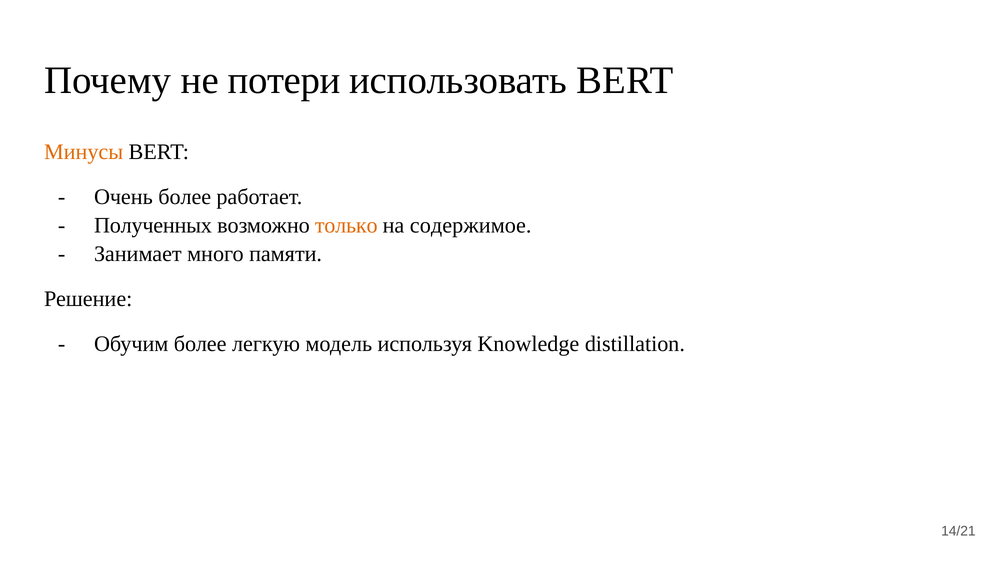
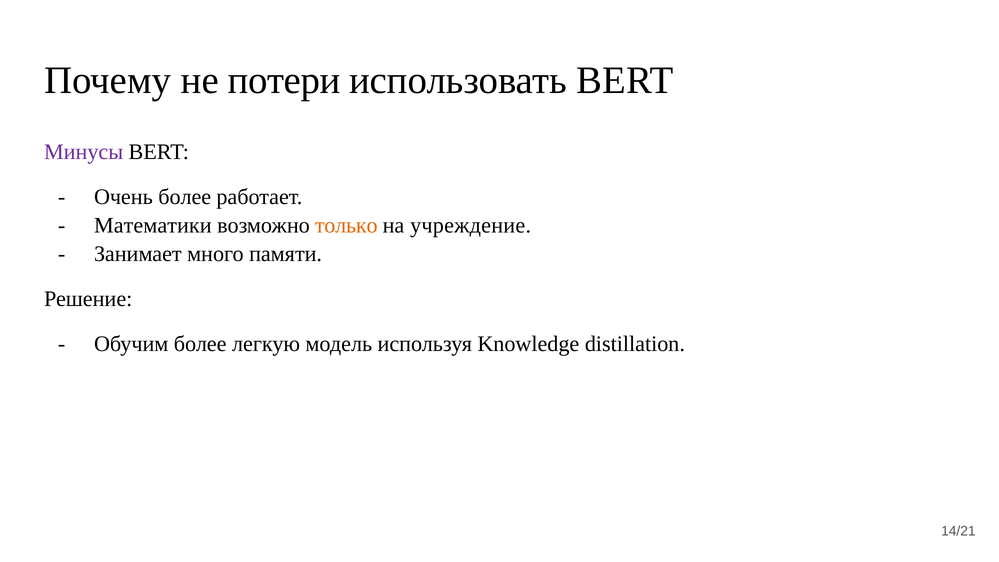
Минусы colour: orange -> purple
Полученных: Полученных -> Математики
содержимое: содержимое -> учреждение
